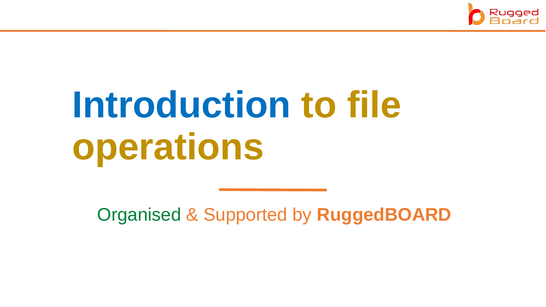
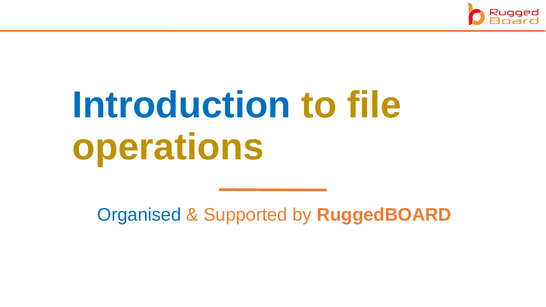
Organised colour: green -> blue
